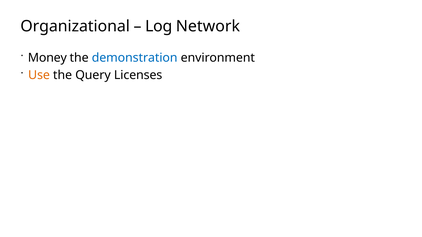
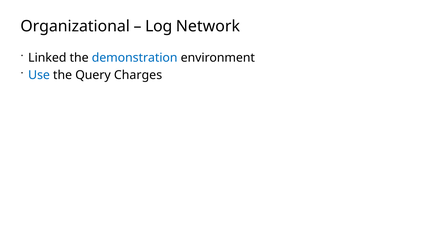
Money: Money -> Linked
Use colour: orange -> blue
Licenses: Licenses -> Charges
